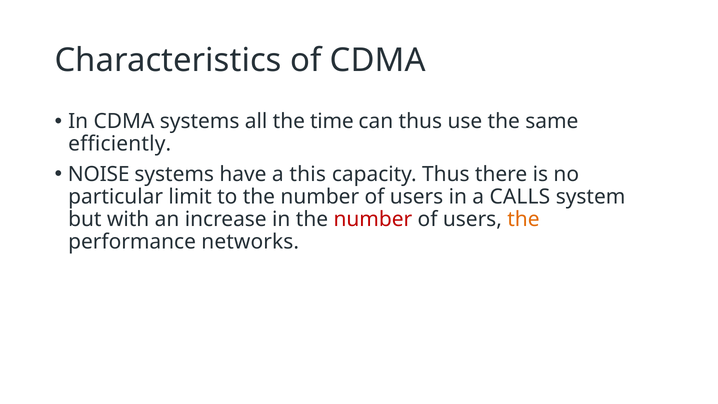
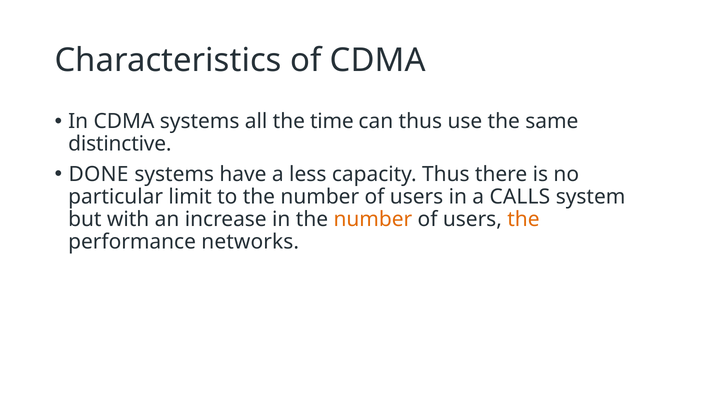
efficiently: efficiently -> distinctive
NOISE: NOISE -> DONE
this: this -> less
number at (373, 219) colour: red -> orange
